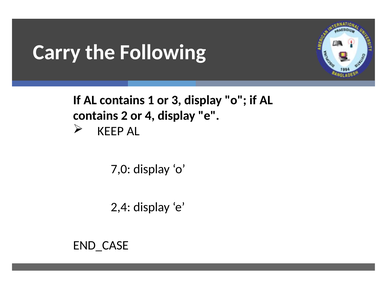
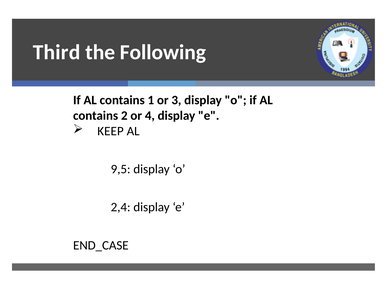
Carry: Carry -> Third
7,0: 7,0 -> 9,5
